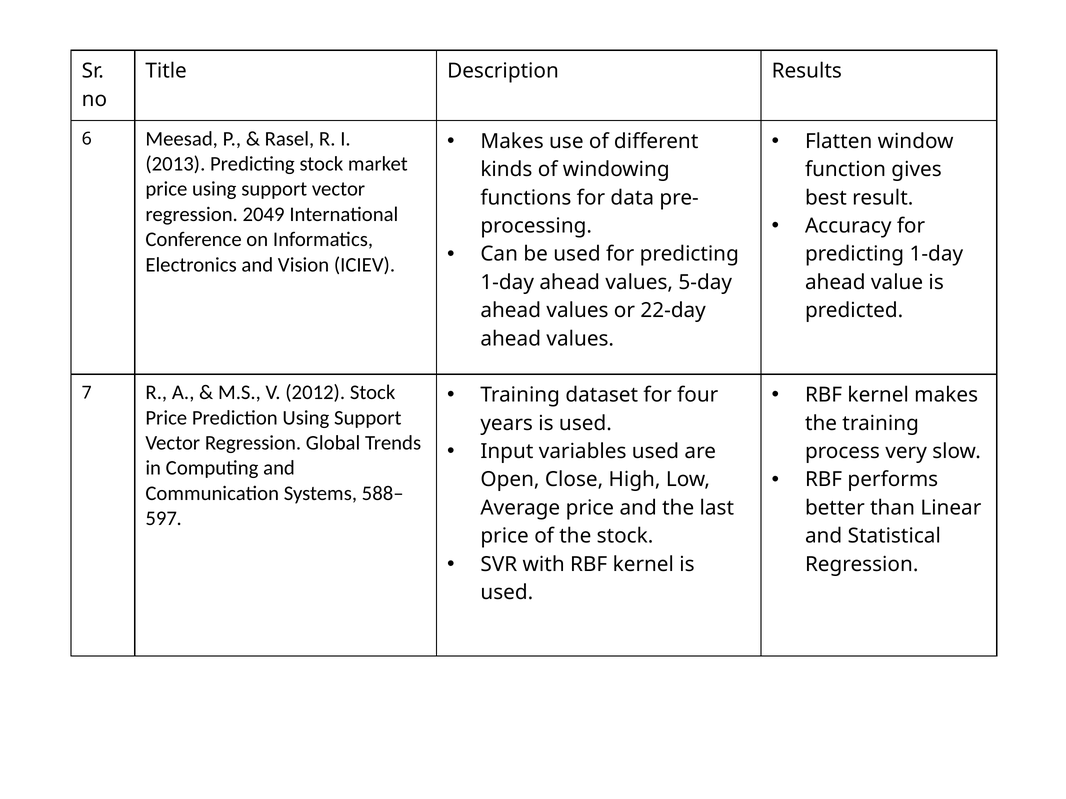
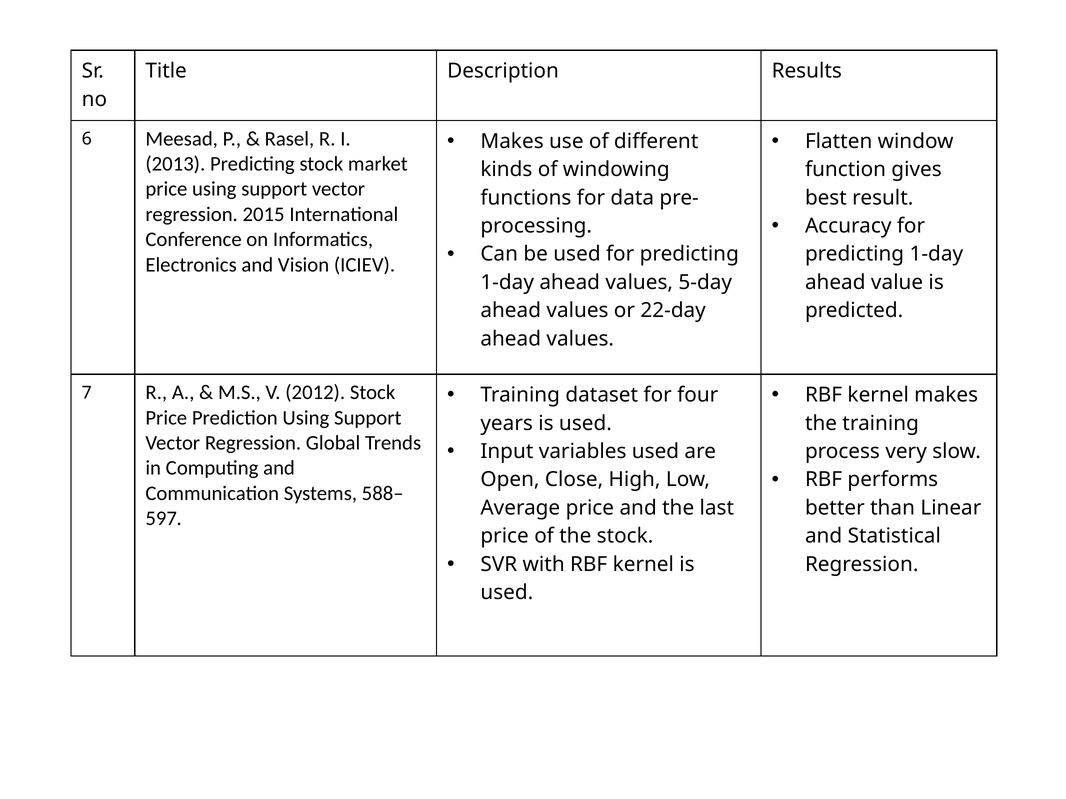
2049: 2049 -> 2015
